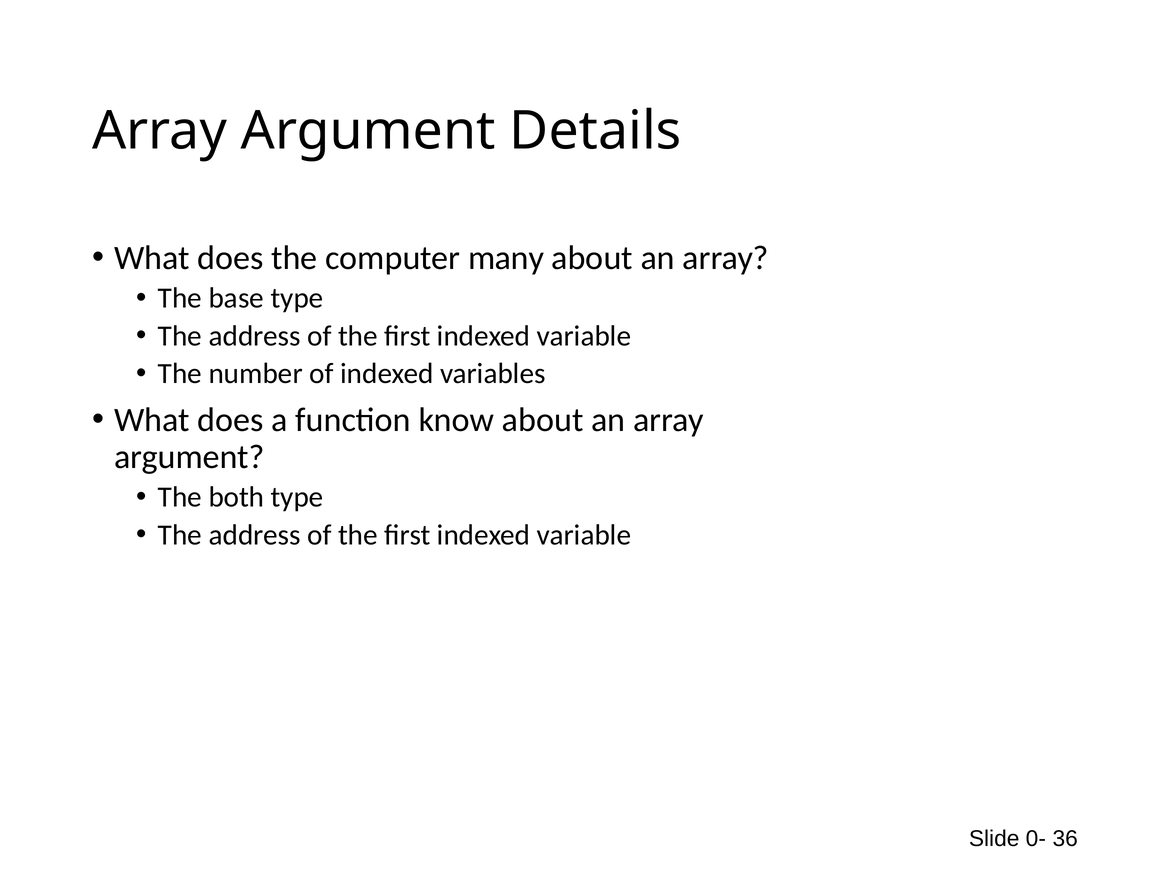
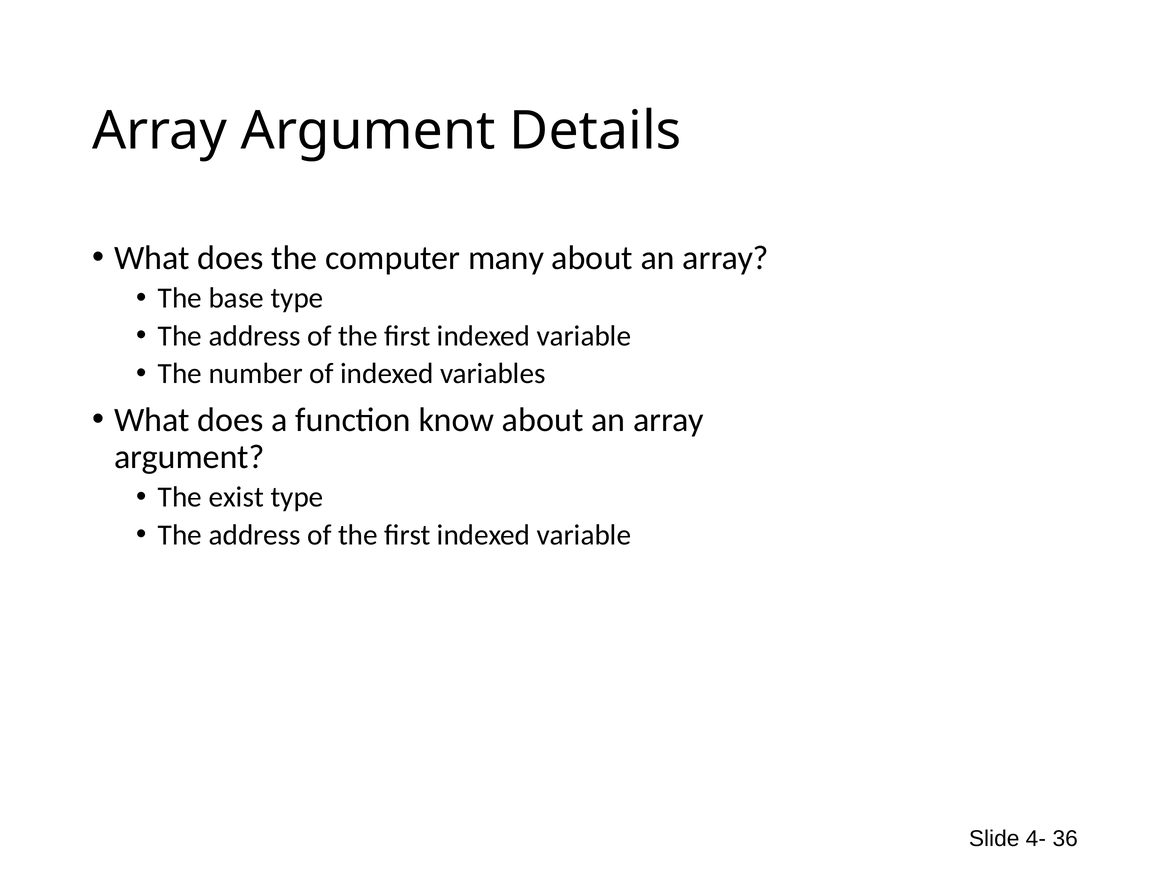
both: both -> exist
0-: 0- -> 4-
